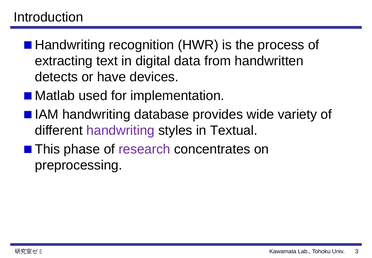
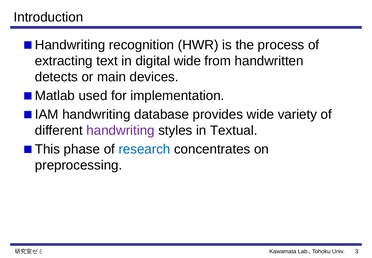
digital data: data -> wide
have: have -> main
research colour: purple -> blue
